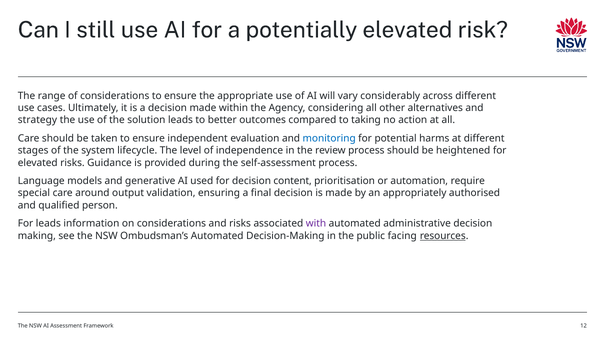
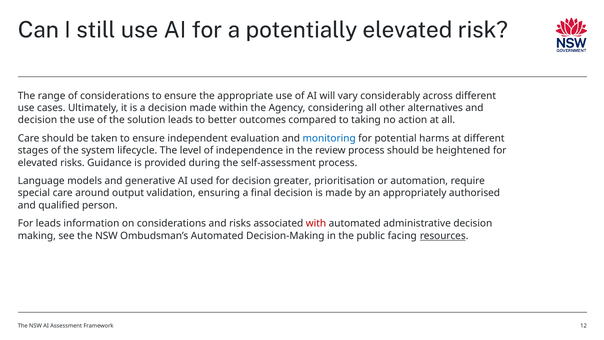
strategy at (37, 120): strategy -> decision
content: content -> greater
with colour: purple -> red
